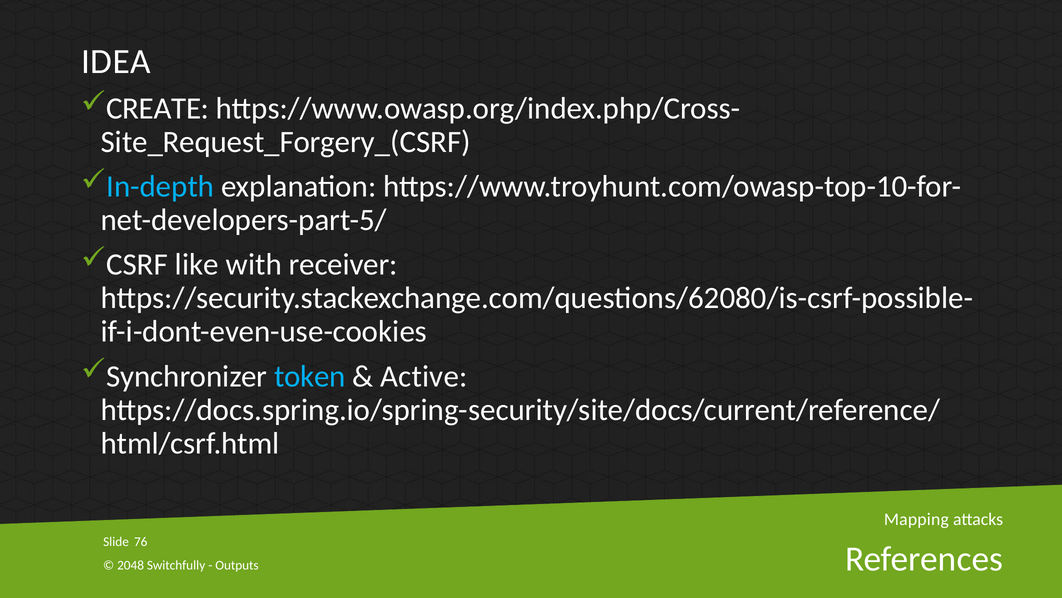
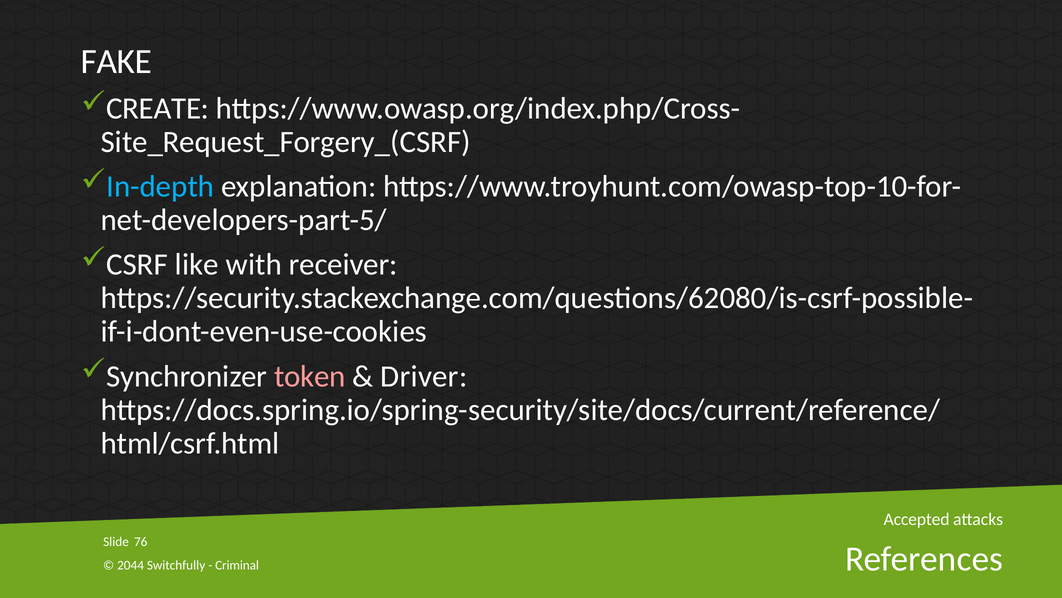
IDEA: IDEA -> FAKE
token colour: light blue -> pink
Active: Active -> Driver
Mapping: Mapping -> Accepted
2048: 2048 -> 2044
Outputs: Outputs -> Criminal
